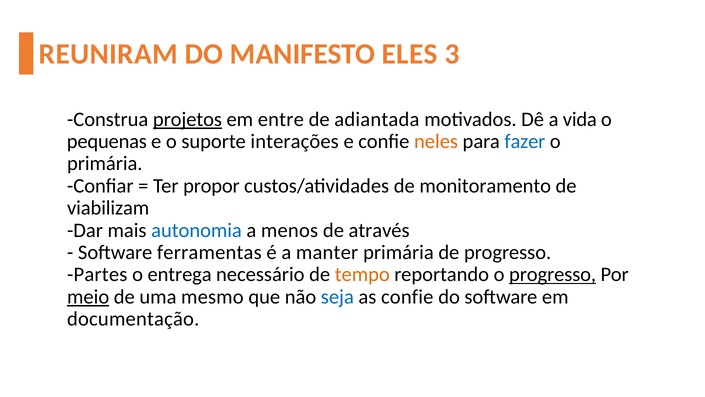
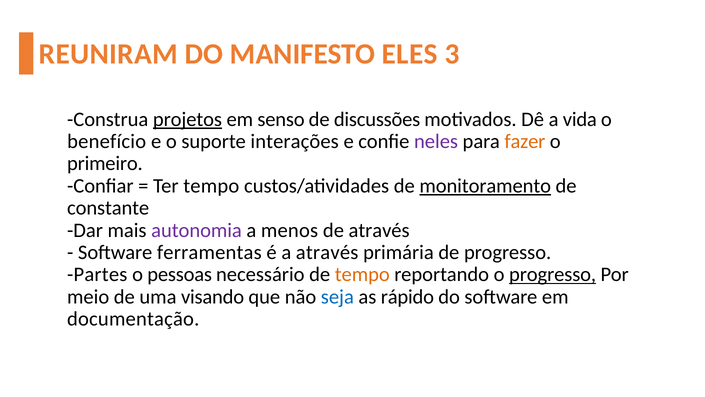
entre: entre -> senso
adiantada: adiantada -> discussões
pequenas: pequenas -> benefício
neles colour: orange -> purple
fazer colour: blue -> orange
primária at (105, 163): primária -> primeiro
Ter propor: propor -> tempo
monitoramento underline: none -> present
viabilizam: viabilizam -> constante
autonomia colour: blue -> purple
a manter: manter -> através
entrega: entrega -> pessoas
meio underline: present -> none
mesmo: mesmo -> visando
as confie: confie -> rápido
